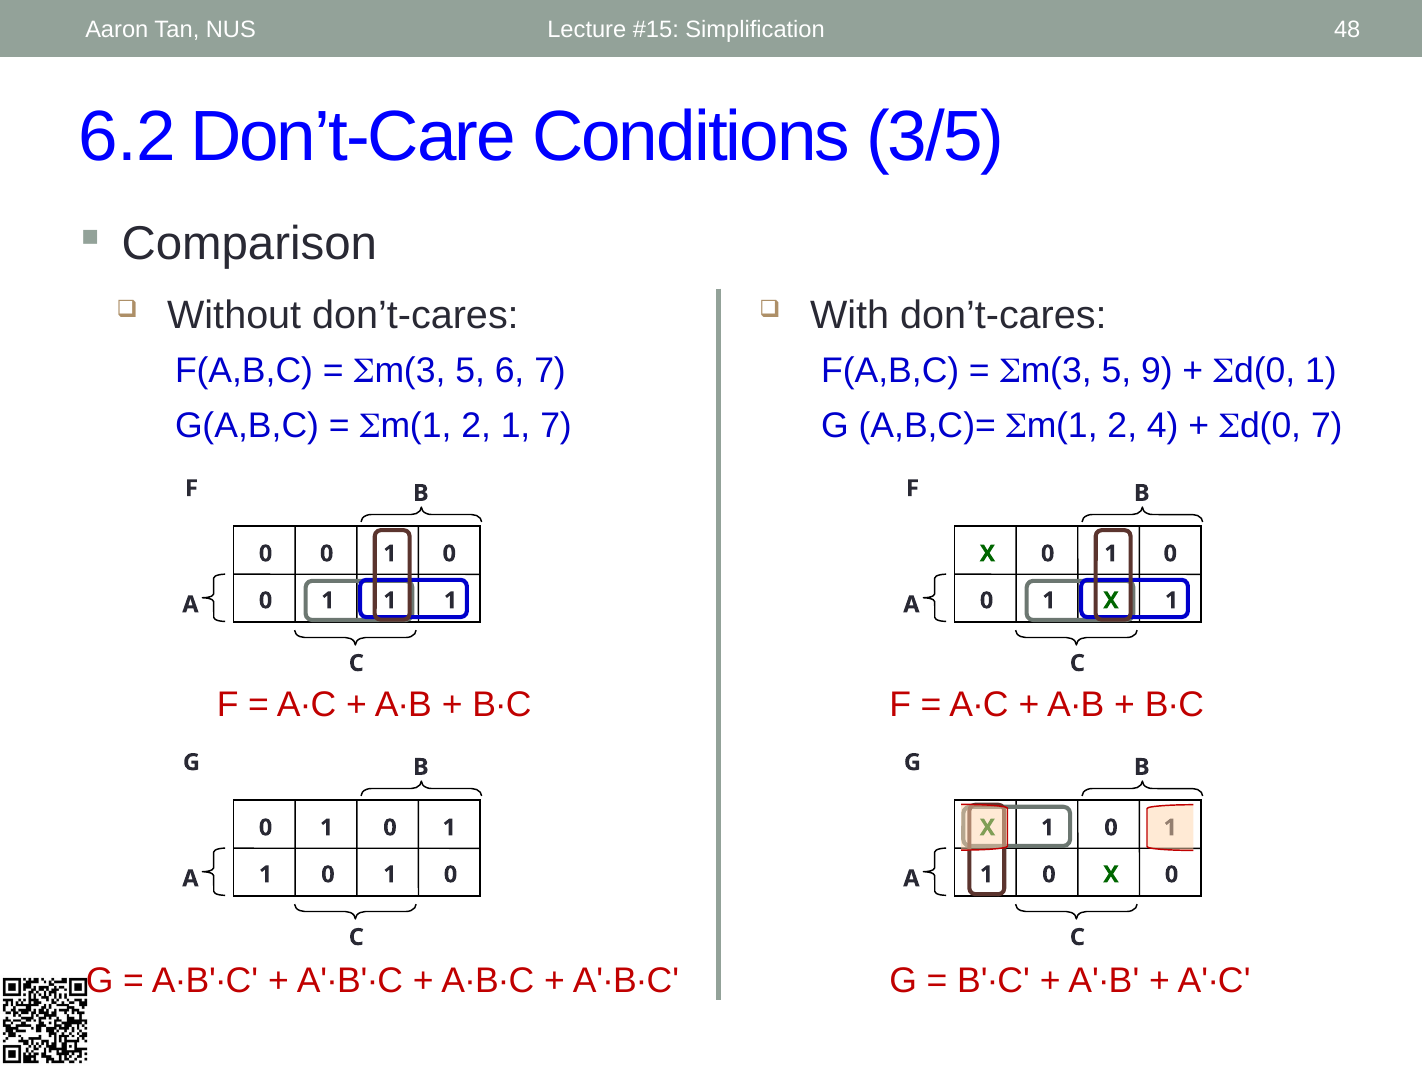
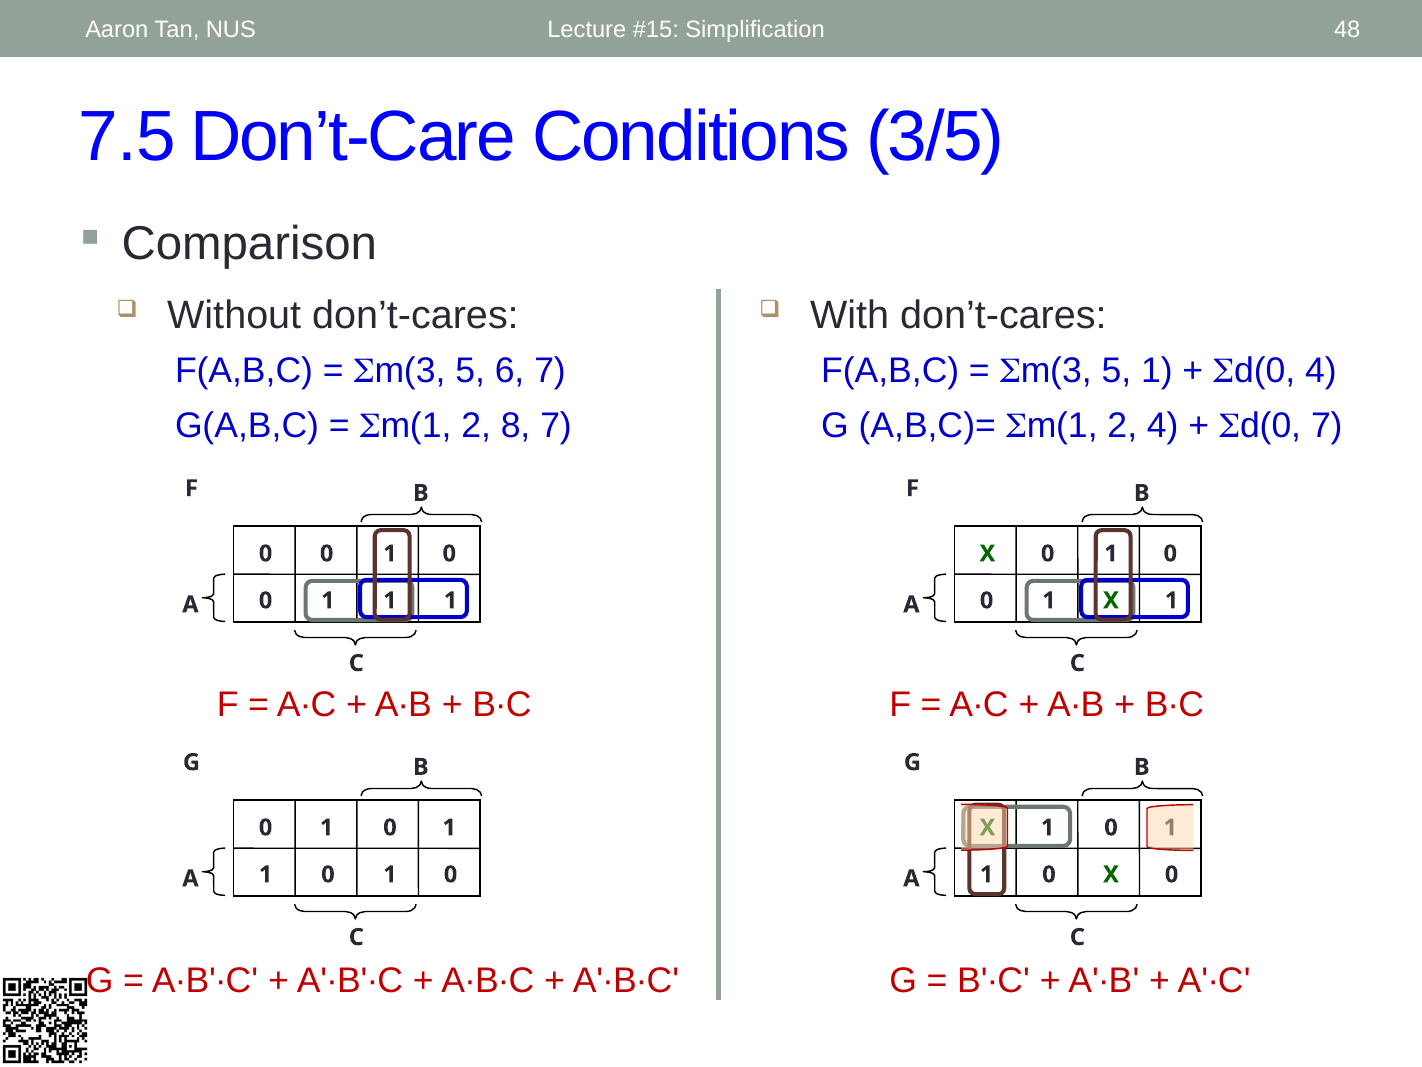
6.2: 6.2 -> 7.5
5 9: 9 -> 1
1 at (1321, 371): 1 -> 4
2 1: 1 -> 8
